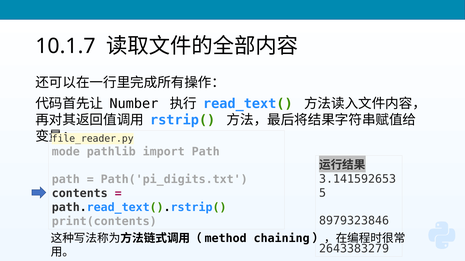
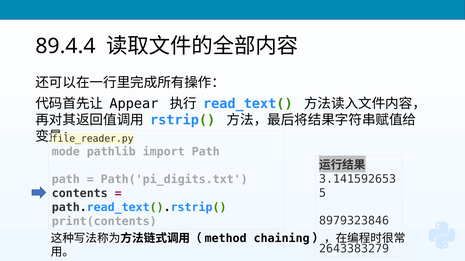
10.1.7: 10.1.7 -> 89.4.4
Number: Number -> Appear
